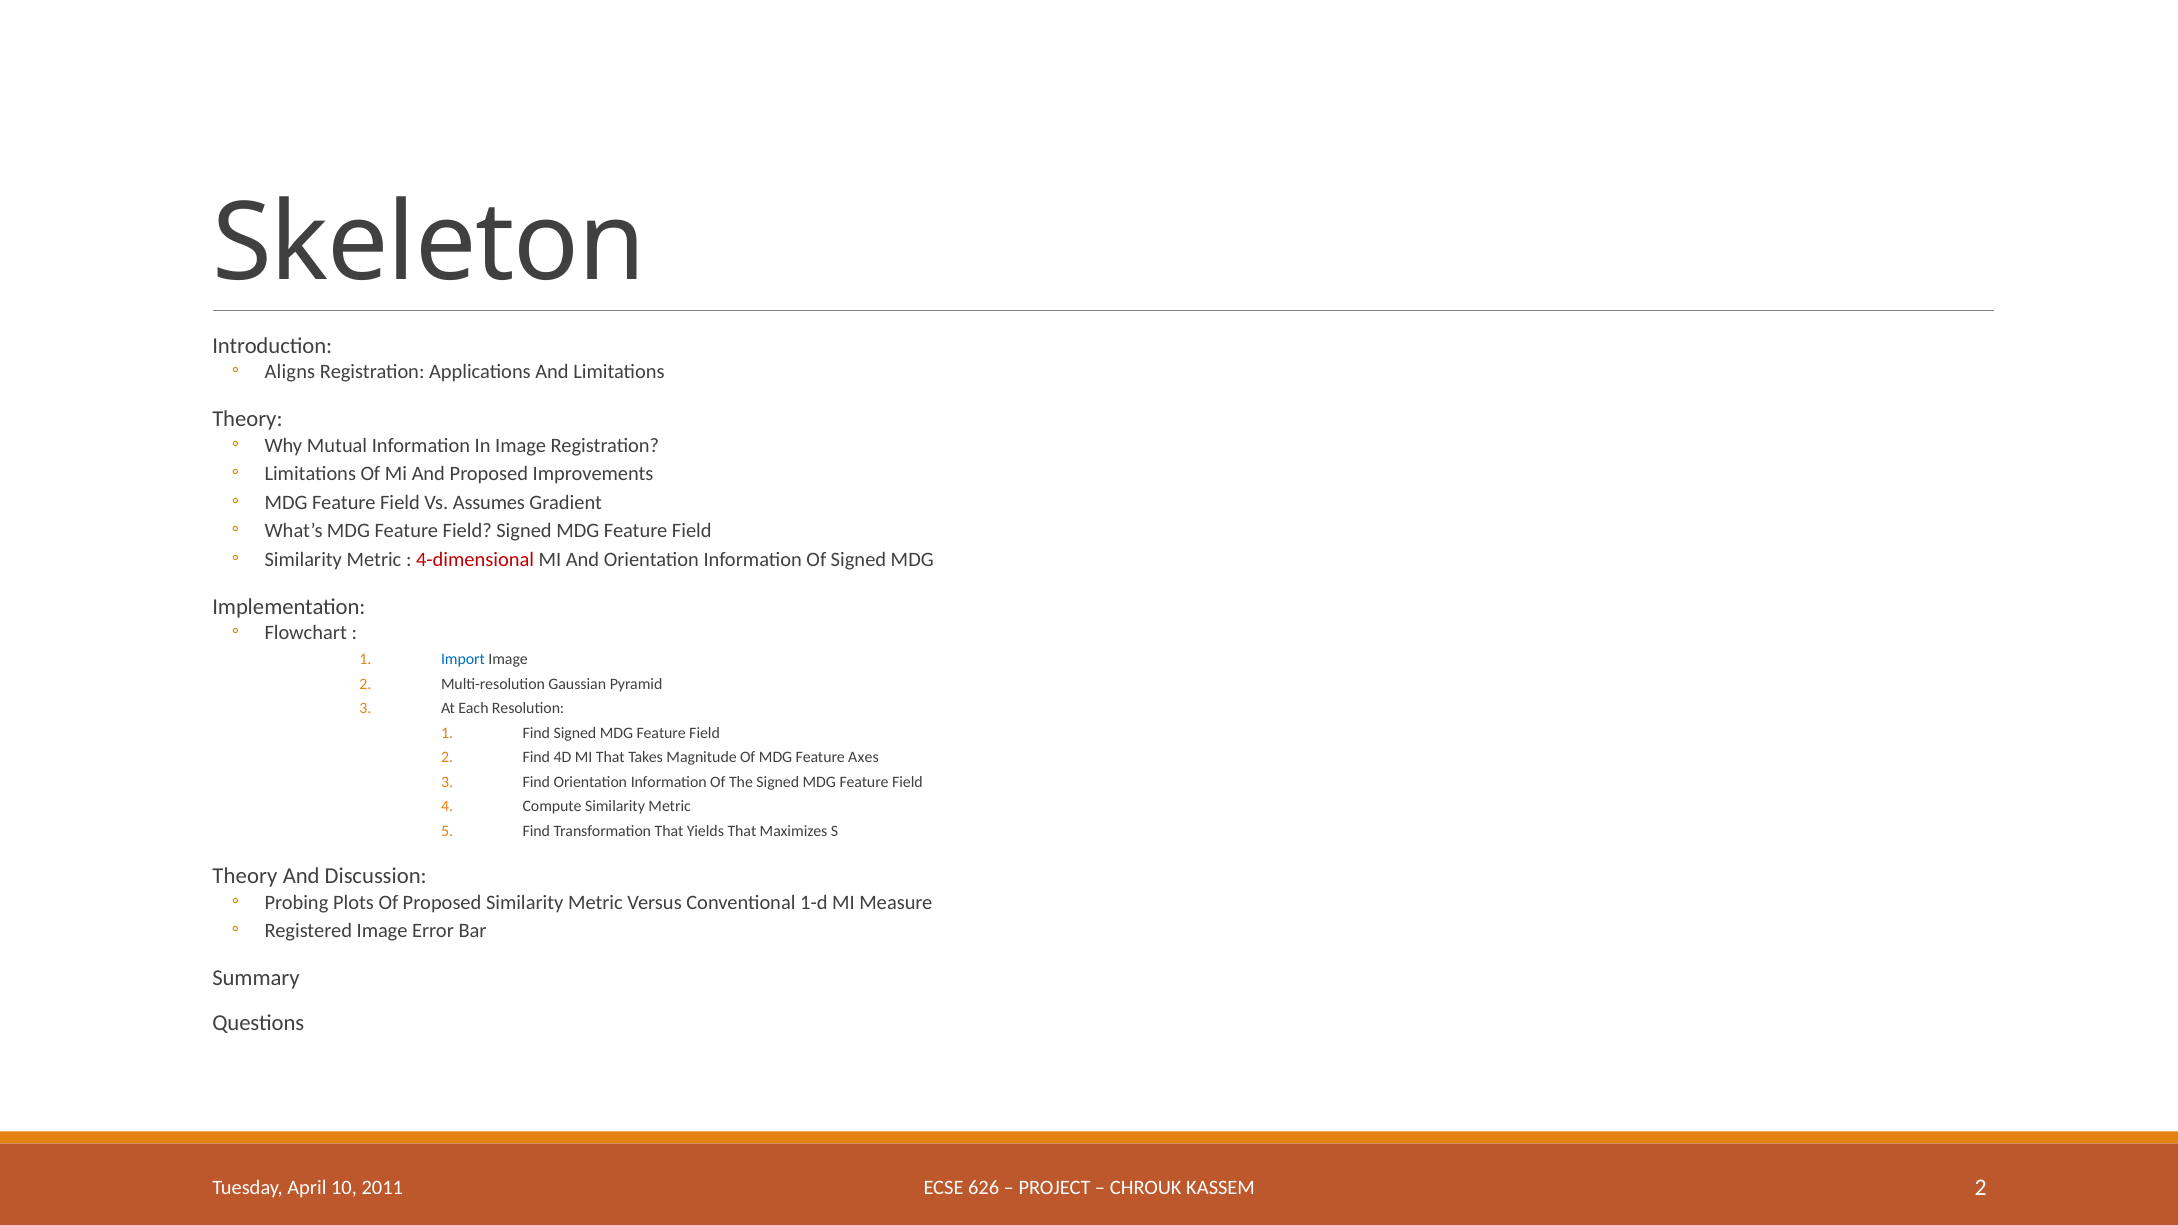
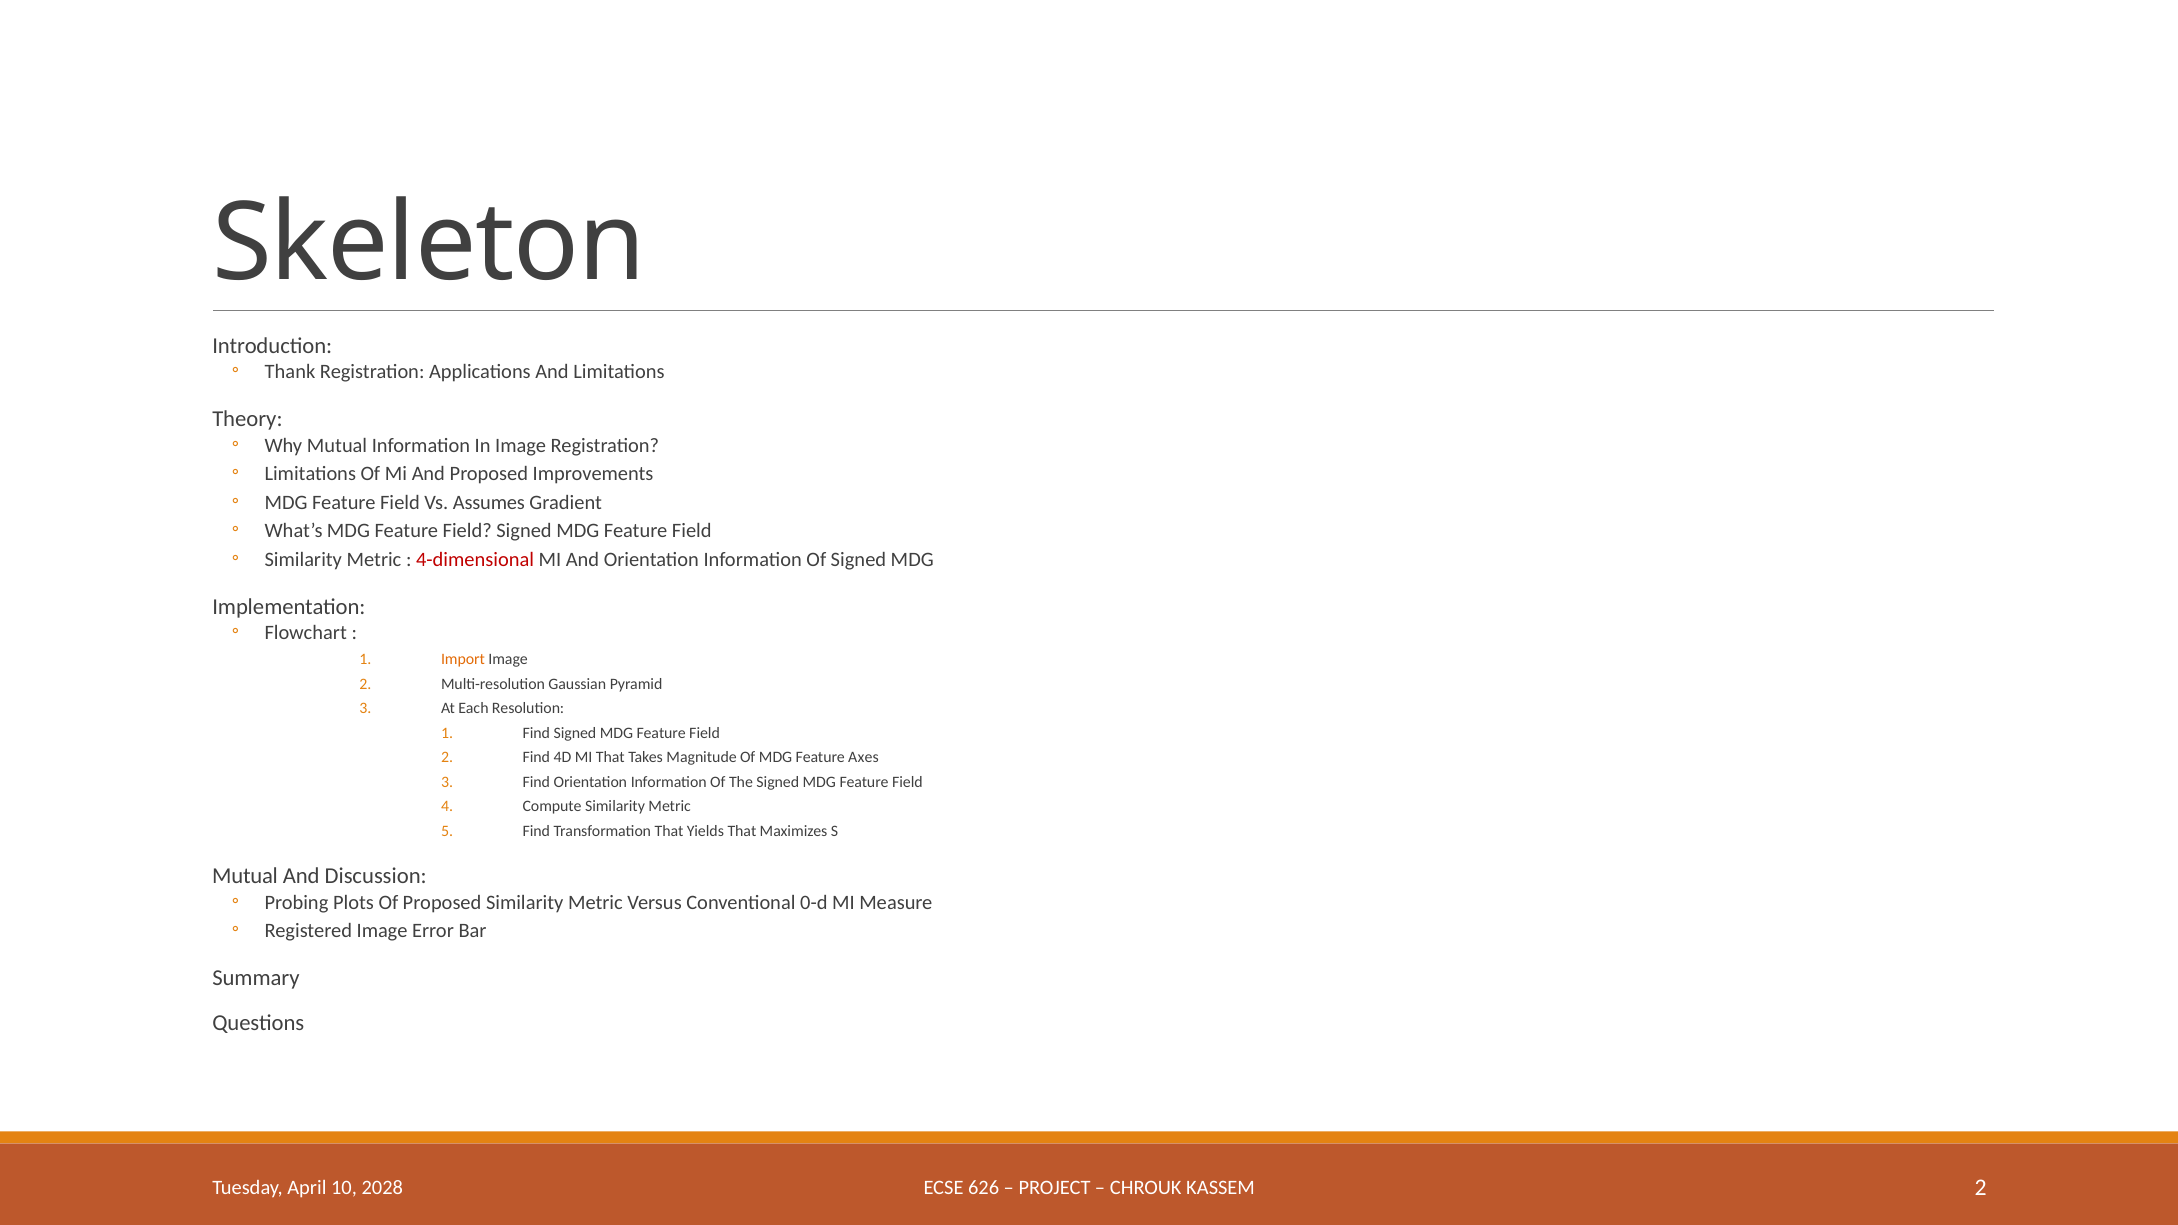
Aligns: Aligns -> Thank
Import colour: blue -> orange
Theory at (245, 876): Theory -> Mutual
1-d: 1-d -> 0-d
2011: 2011 -> 2028
